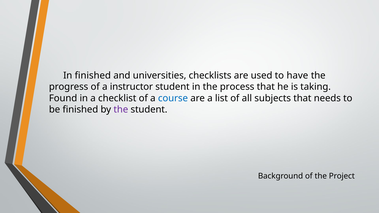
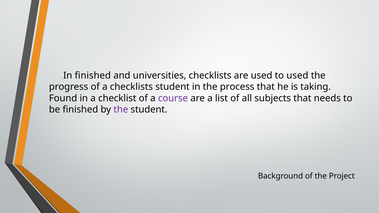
to have: have -> used
a instructor: instructor -> checklists
course colour: blue -> purple
